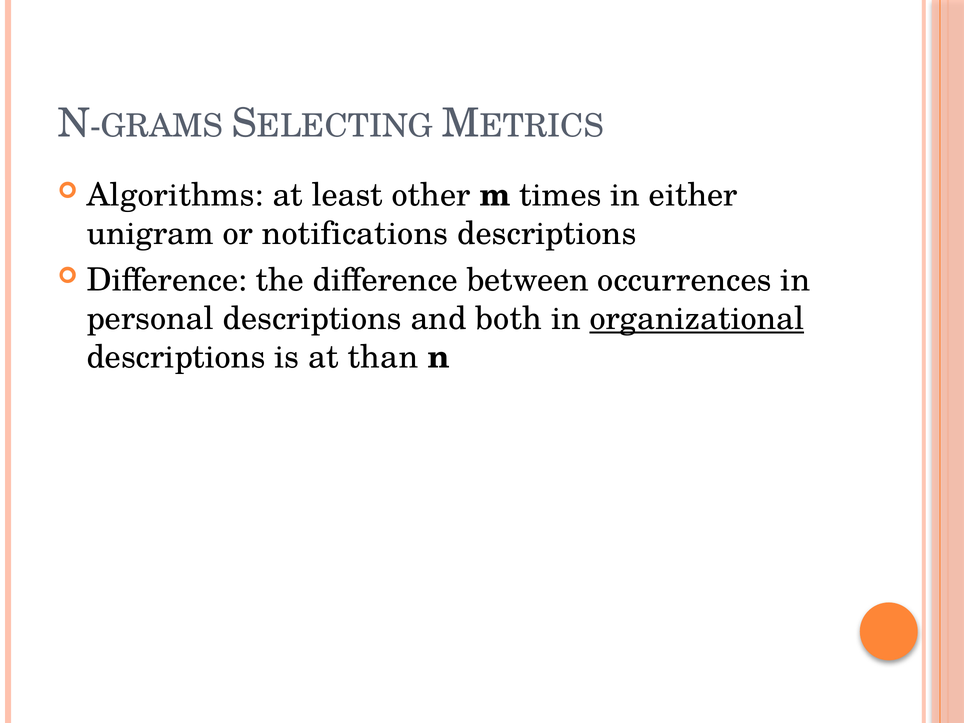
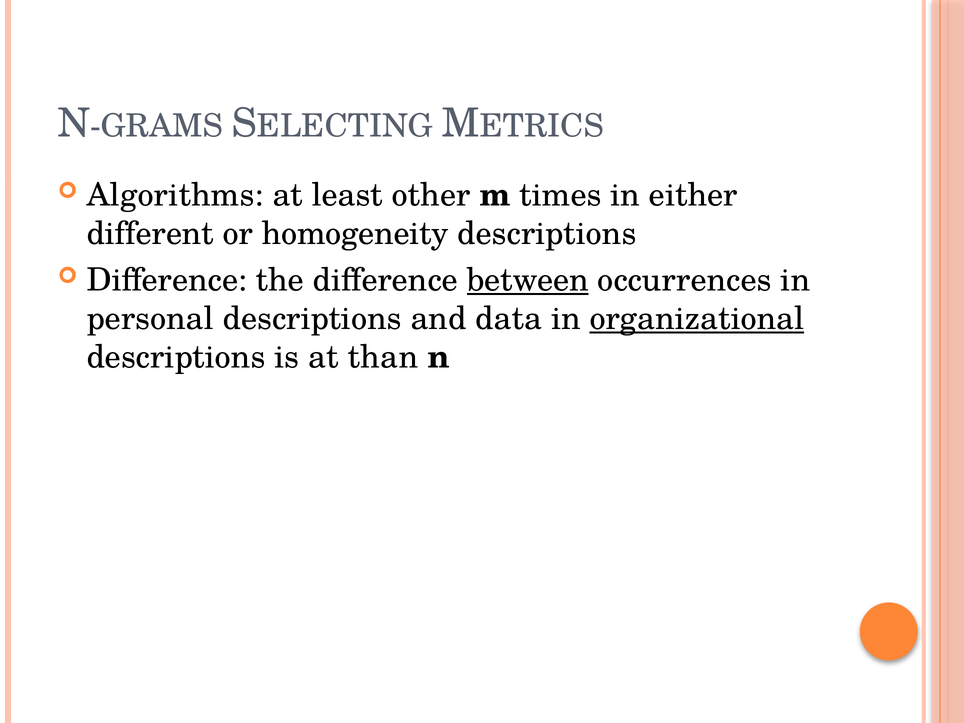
unigram: unigram -> different
notifications: notifications -> homogeneity
between underline: none -> present
both: both -> data
